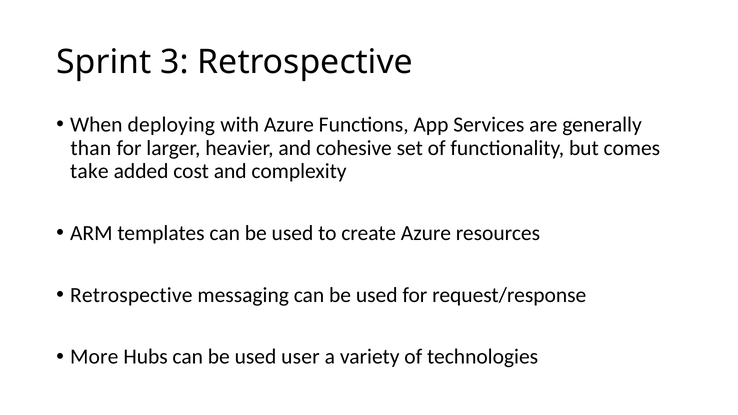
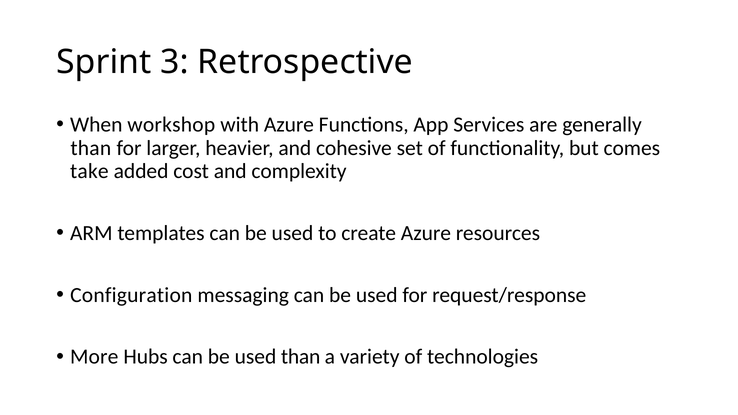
deploying: deploying -> workshop
Retrospective at (131, 295): Retrospective -> Configuration
used user: user -> than
